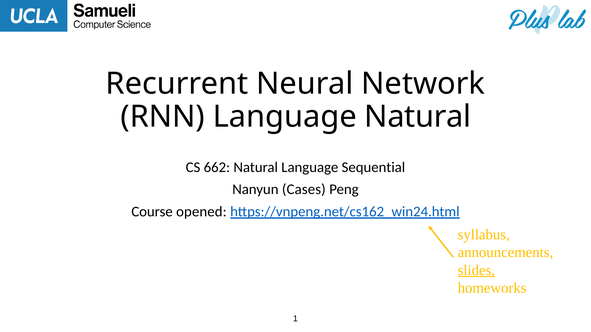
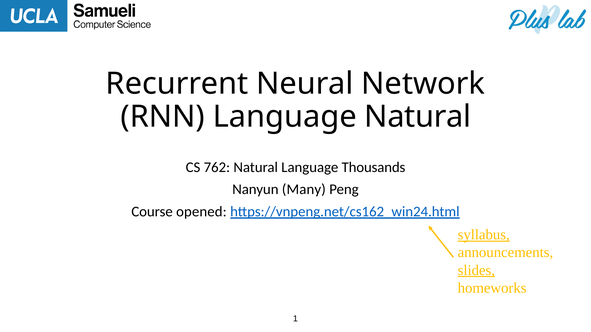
662: 662 -> 762
Sequential: Sequential -> Thousands
Cases: Cases -> Many
syllabus underline: none -> present
